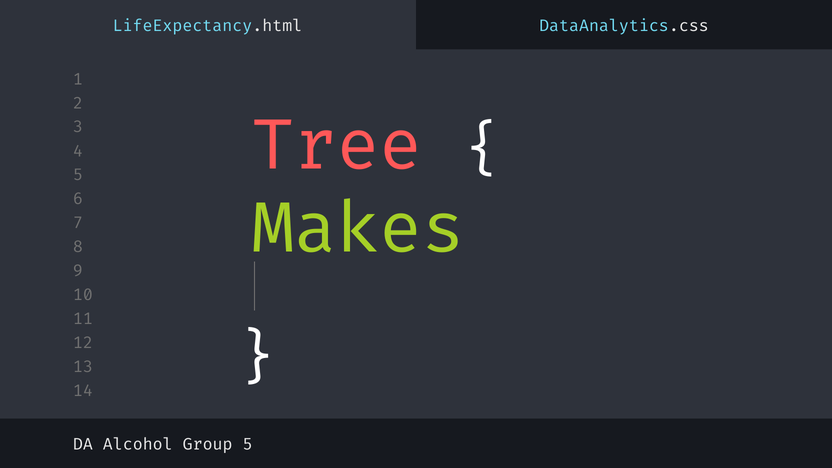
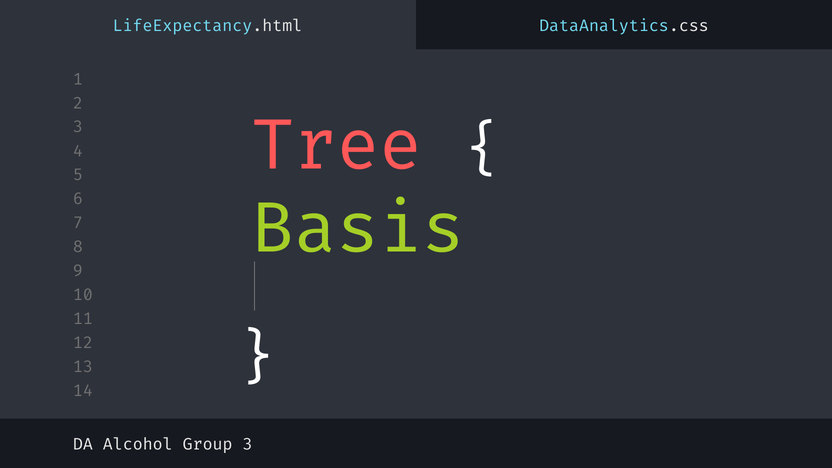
Makes: Makes -> Basis
Group 5: 5 -> 3
